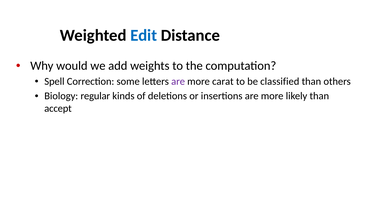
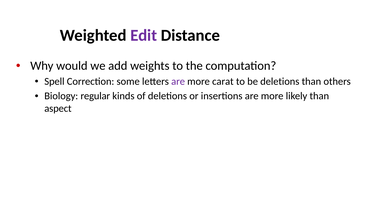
Edit colour: blue -> purple
be classified: classified -> deletions
accept: accept -> aspect
